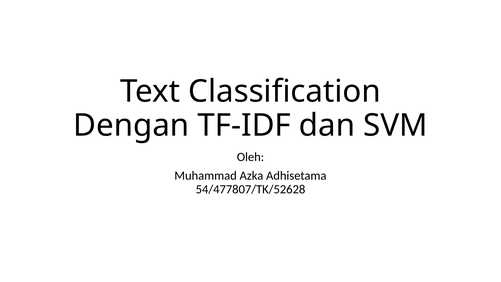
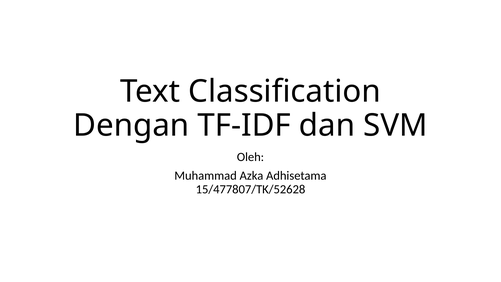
54/477807/TK/52628: 54/477807/TK/52628 -> 15/477807/TK/52628
